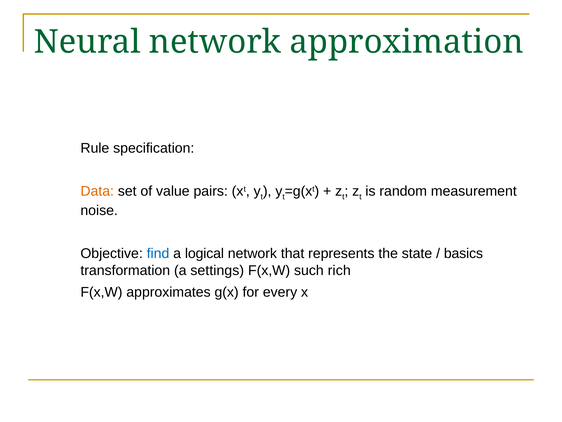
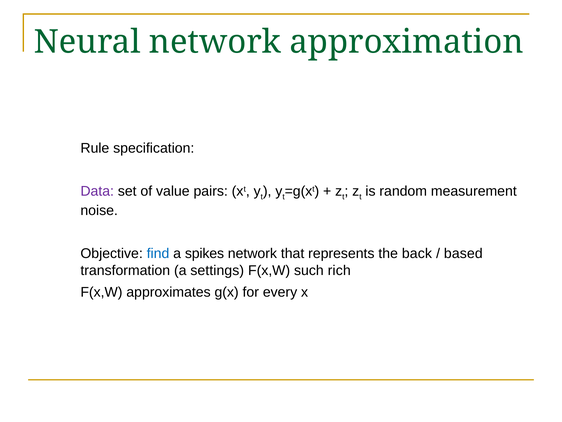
Data colour: orange -> purple
logical: logical -> spikes
state: state -> back
basics: basics -> based
